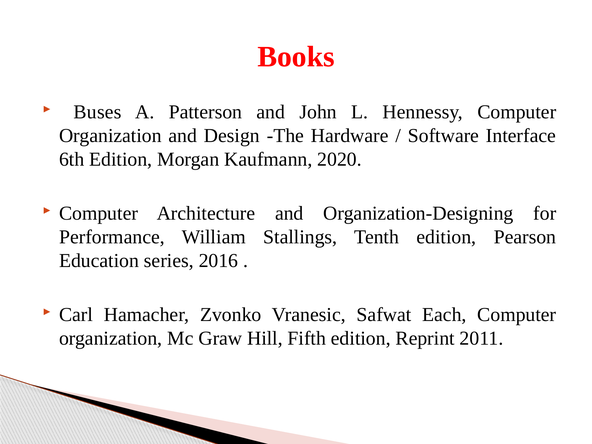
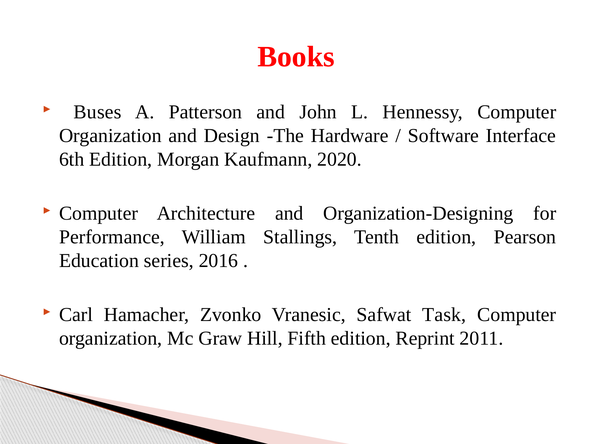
Each: Each -> Task
